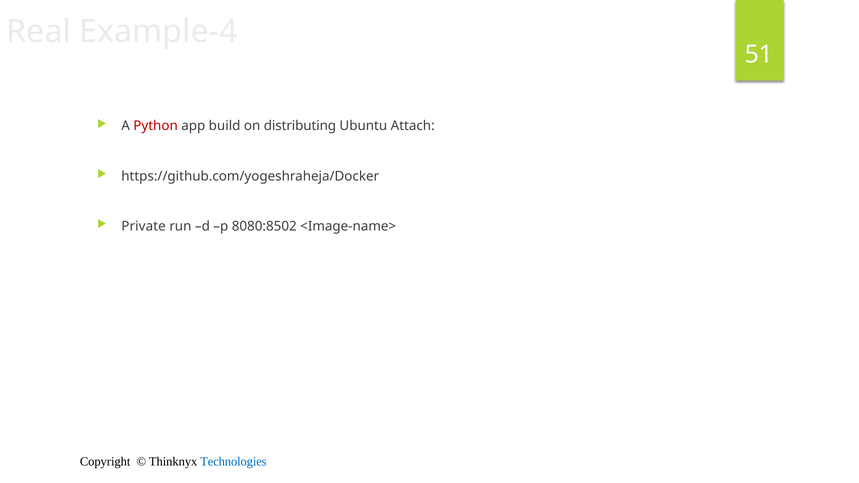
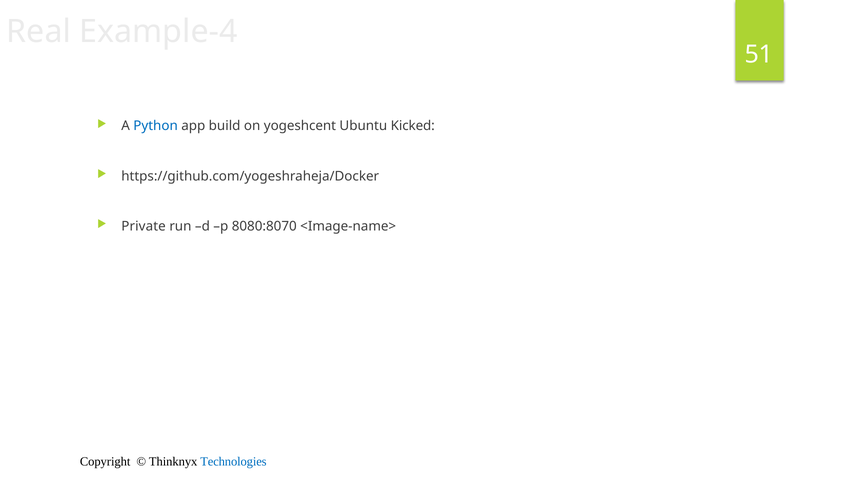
Python colour: red -> blue
distributing: distributing -> yogeshcent
Attach: Attach -> Kicked
8080:8502: 8080:8502 -> 8080:8070
